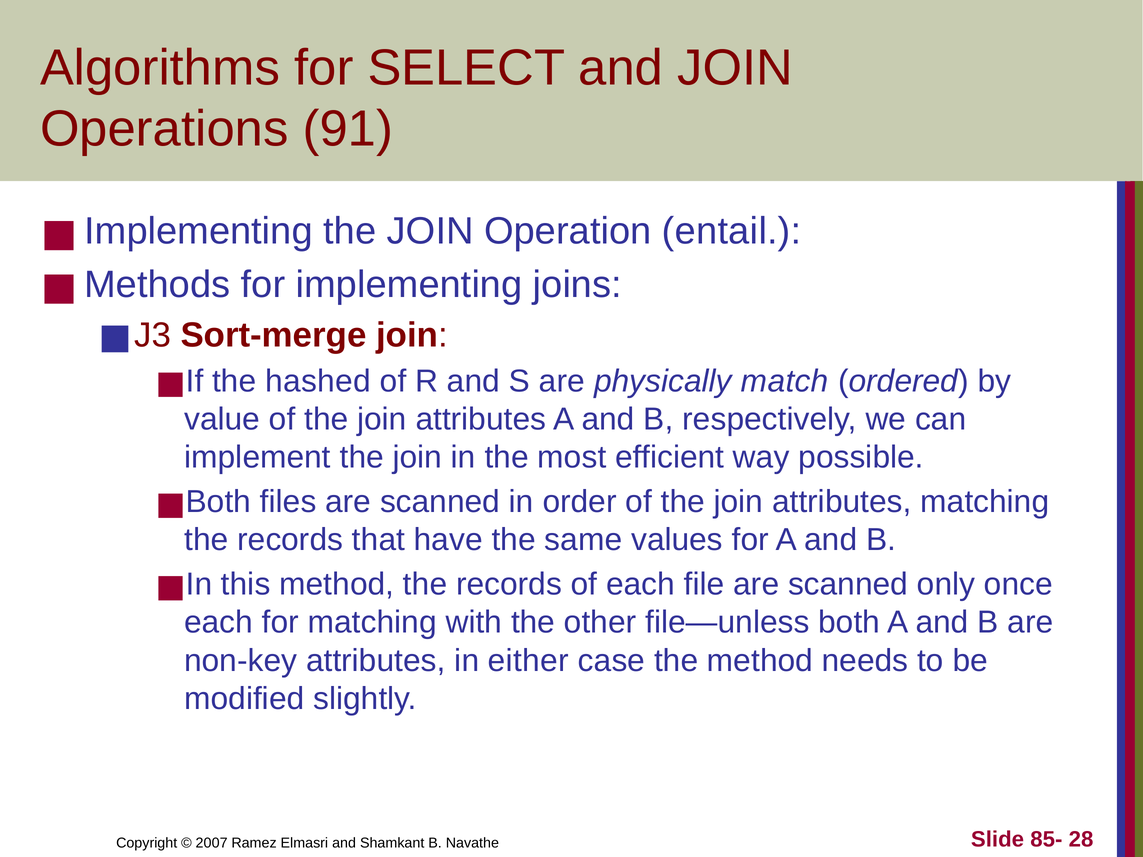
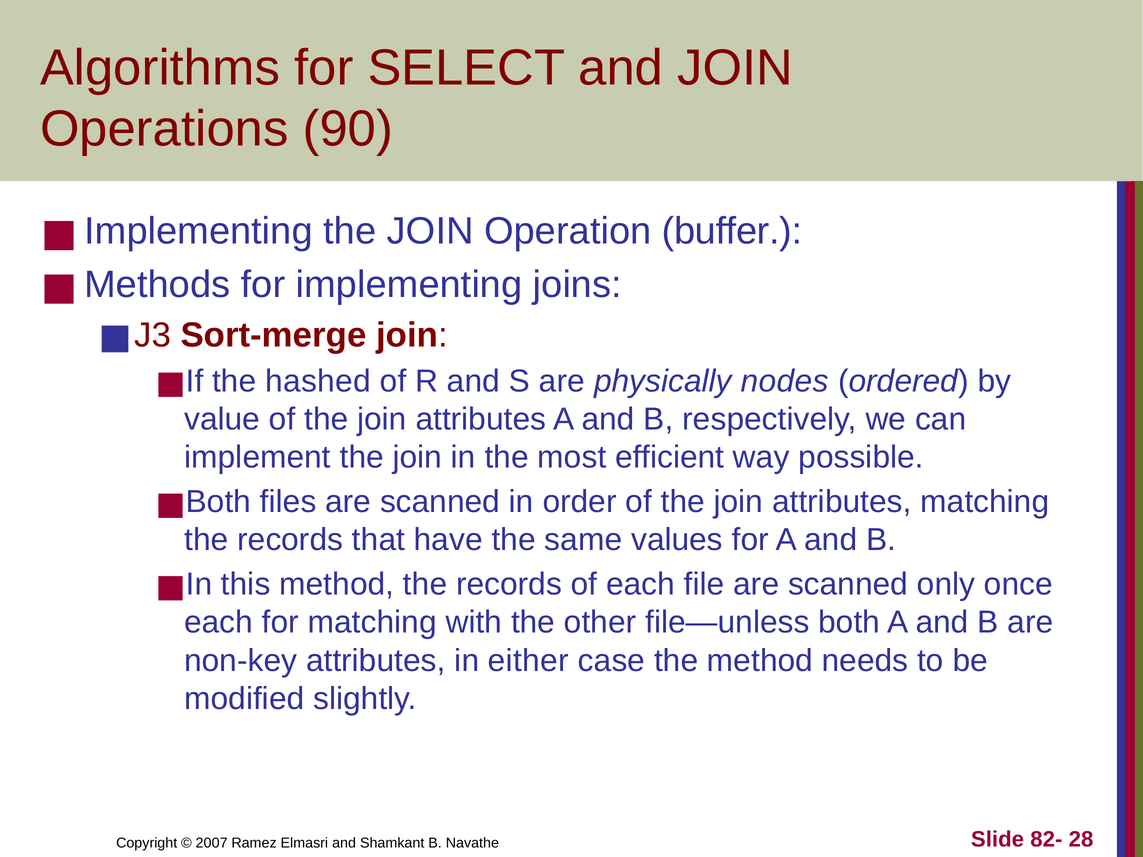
91: 91 -> 90
entail: entail -> buffer
match: match -> nodes
85-: 85- -> 82-
